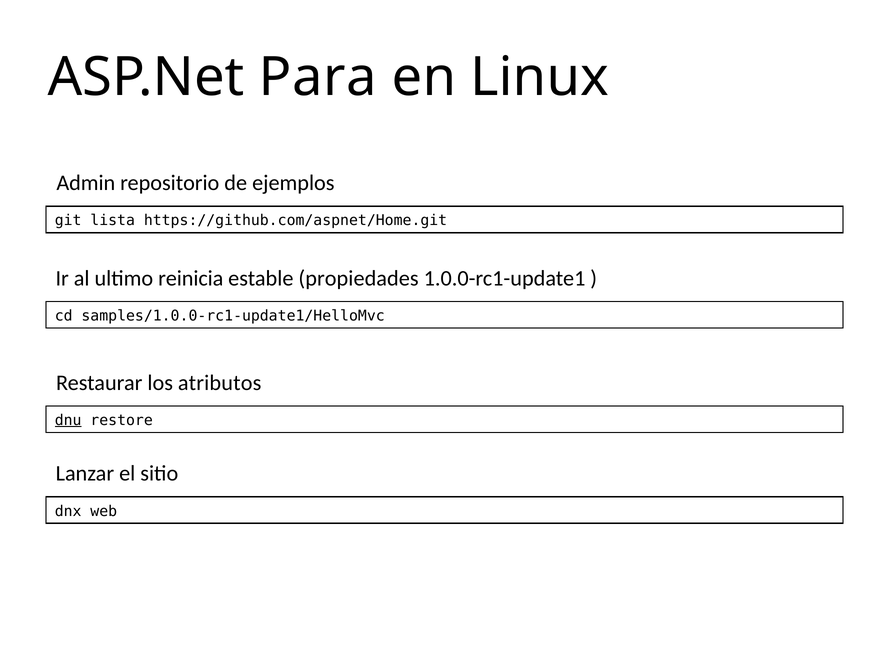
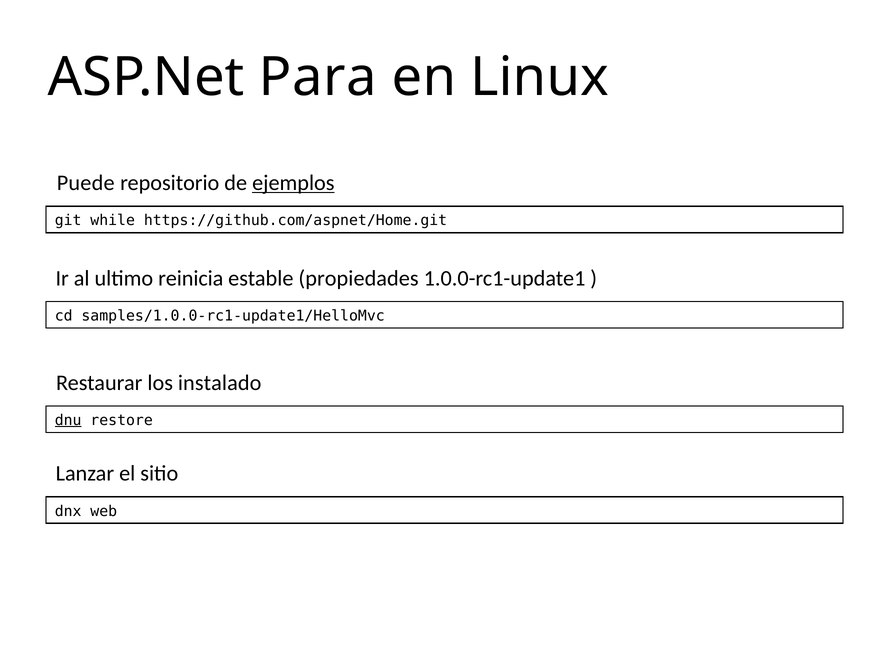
Admin: Admin -> Puede
ejemplos underline: none -> present
lista: lista -> while
atributos: atributos -> instalado
